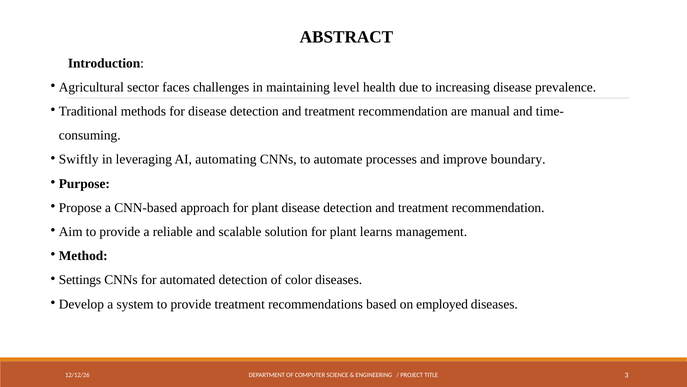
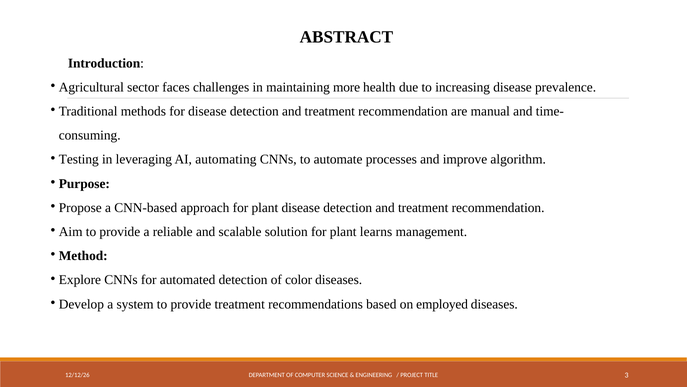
level: level -> more
Swiftly: Swiftly -> Testing
boundary: boundary -> algorithm
Settings: Settings -> Explore
